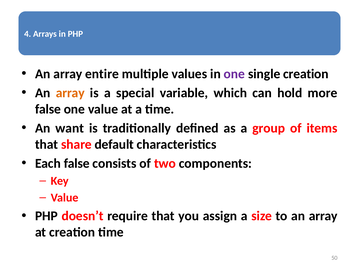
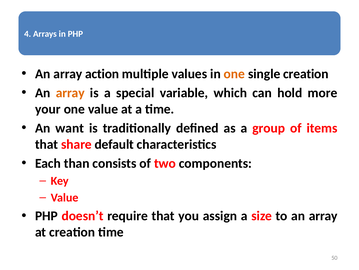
entire: entire -> action
one at (234, 74) colour: purple -> orange
false at (48, 109): false -> your
Each false: false -> than
